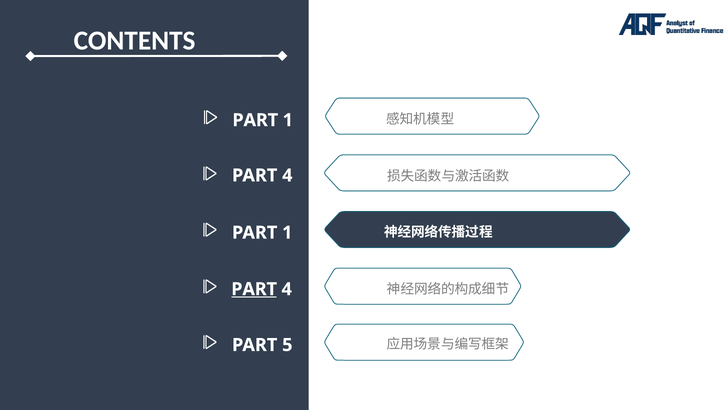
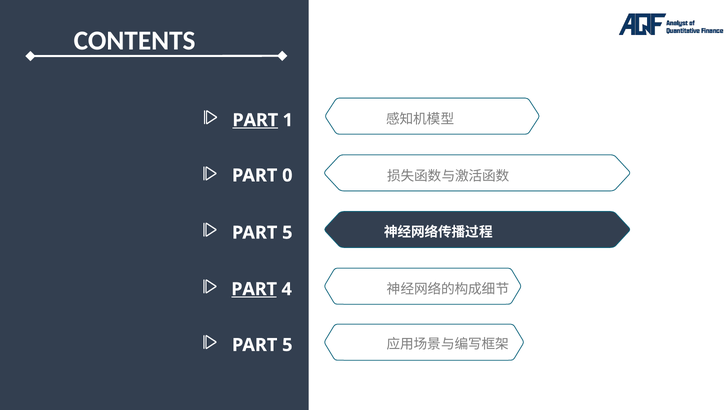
PART at (255, 120) underline: none -> present
4 at (287, 175): 4 -> 0
1 at (287, 232): 1 -> 5
